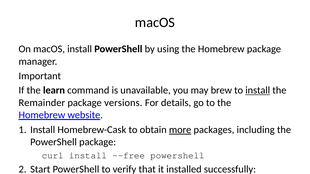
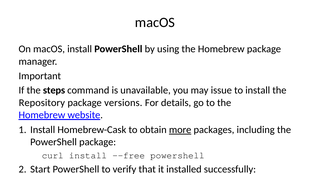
learn: learn -> steps
brew: brew -> issue
install at (258, 90) underline: present -> none
Remainder: Remainder -> Repository
